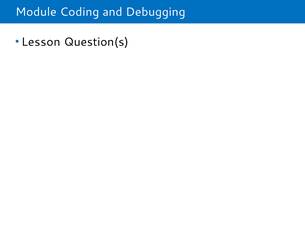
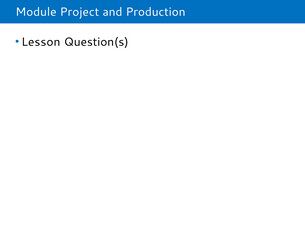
Coding: Coding -> Project
Debugging: Debugging -> Production
